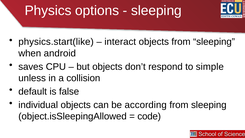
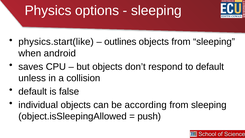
interact: interact -> outlines
to simple: simple -> default
code: code -> push
